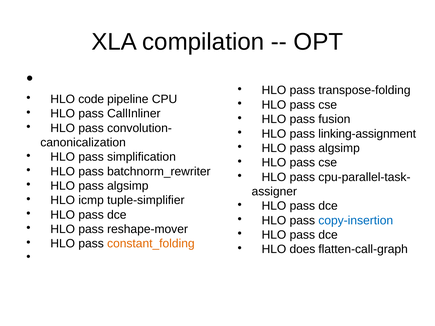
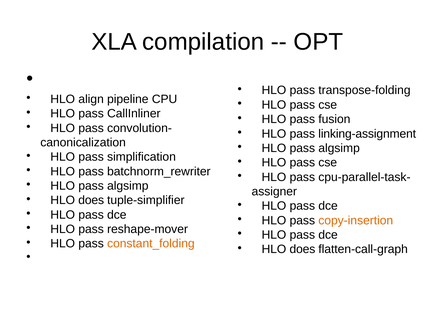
code: code -> align
icmp at (91, 200): icmp -> does
copy-insertion colour: blue -> orange
